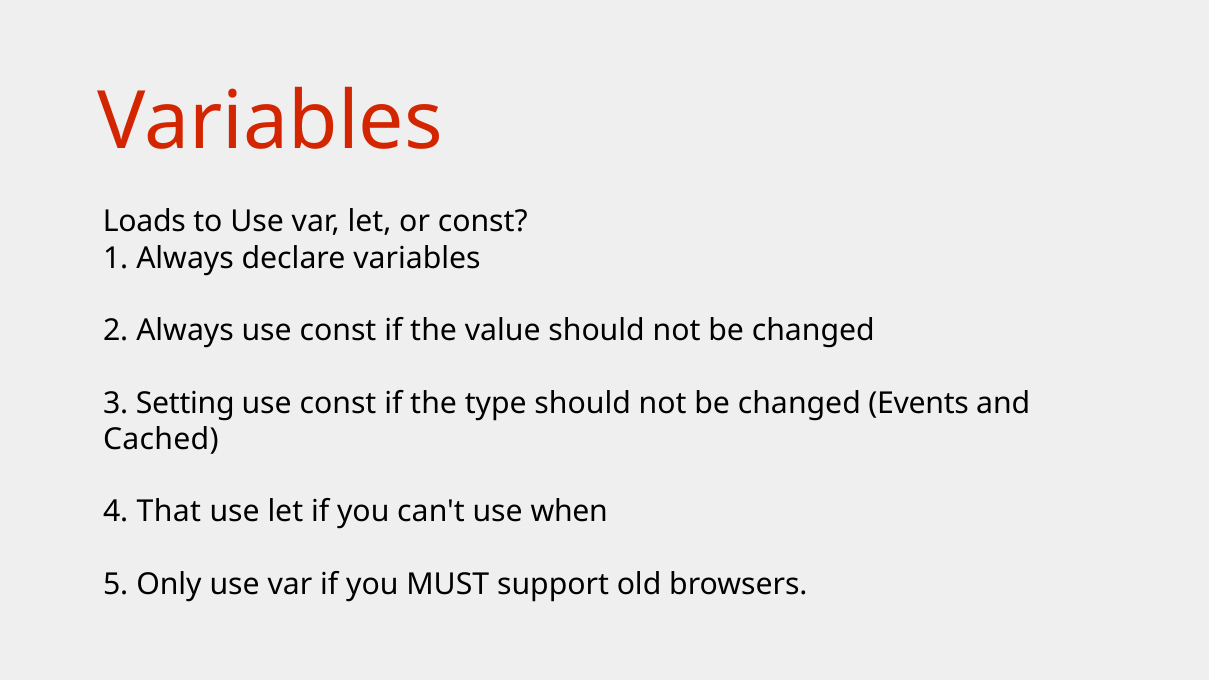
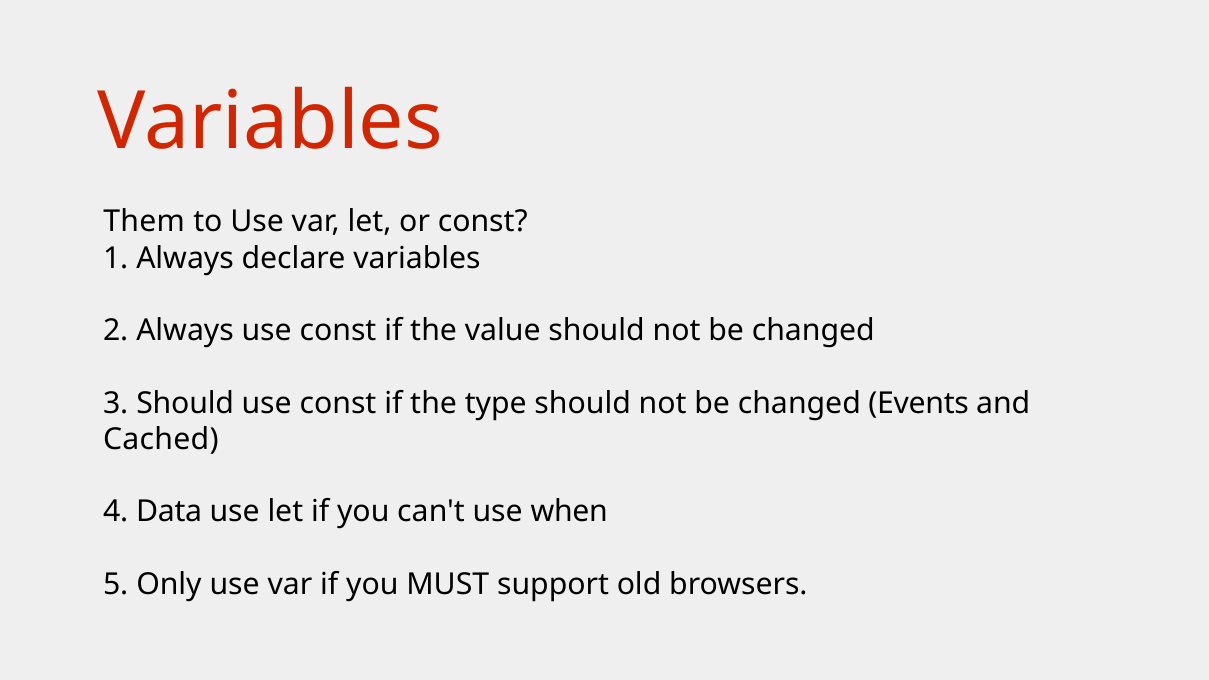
Loads: Loads -> Them
3 Setting: Setting -> Should
That: That -> Data
